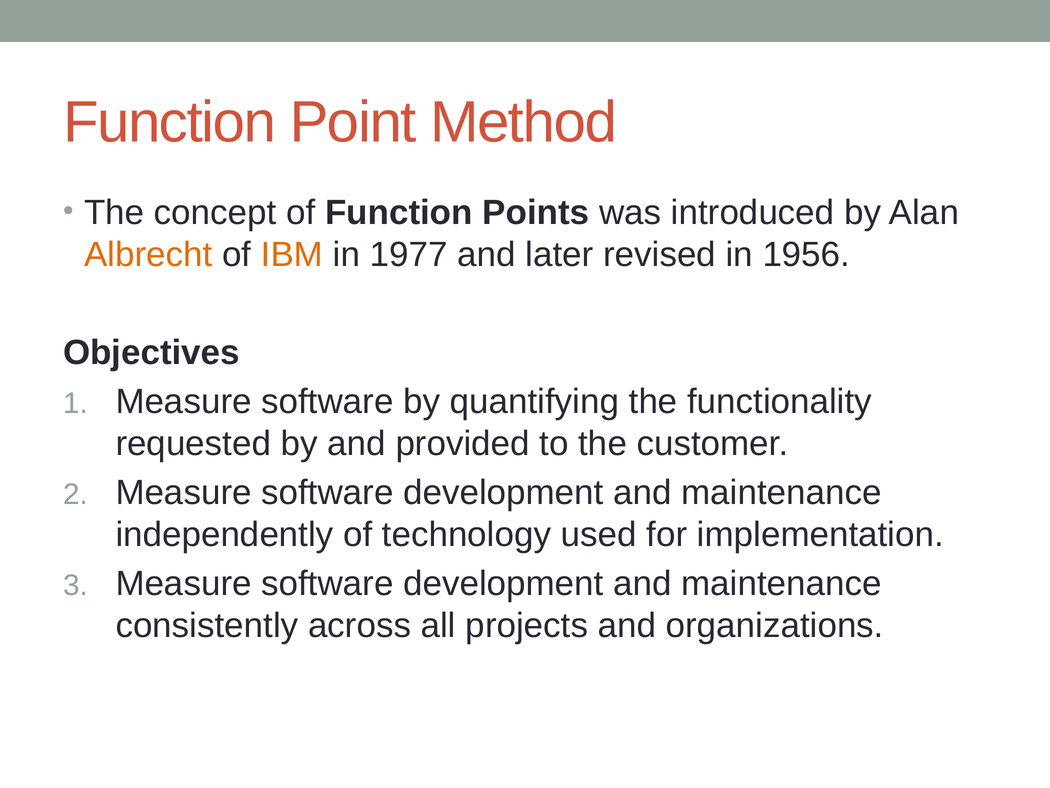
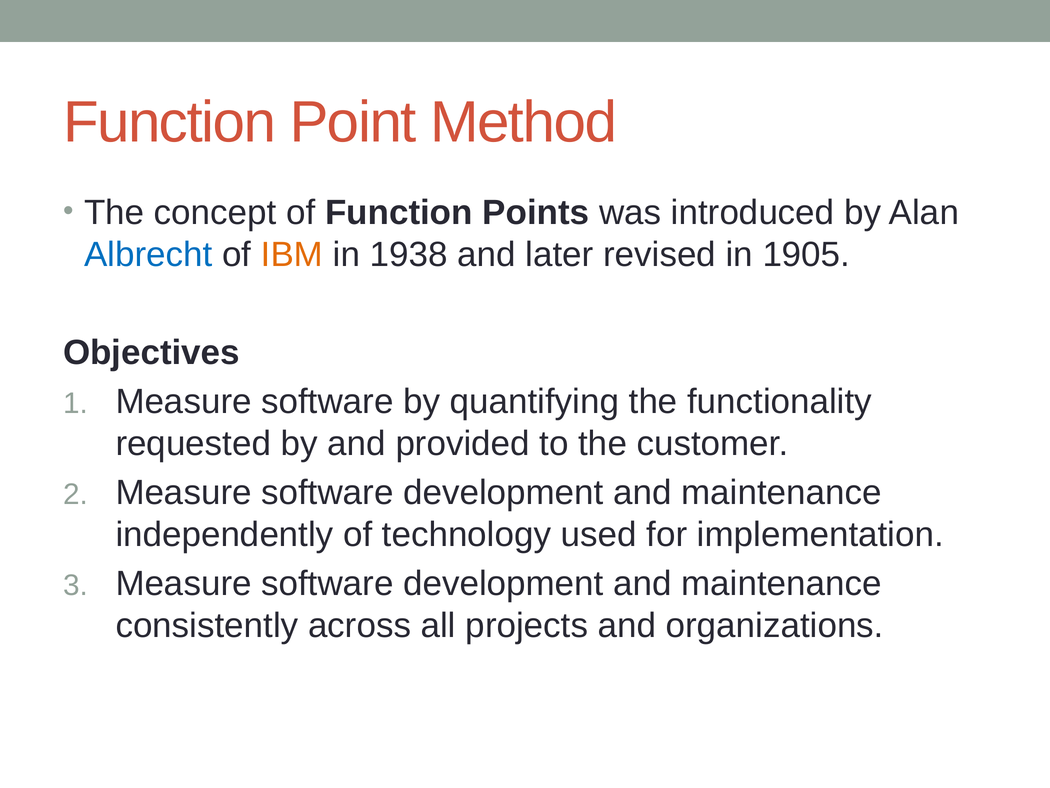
Albrecht colour: orange -> blue
1977: 1977 -> 1938
1956: 1956 -> 1905
